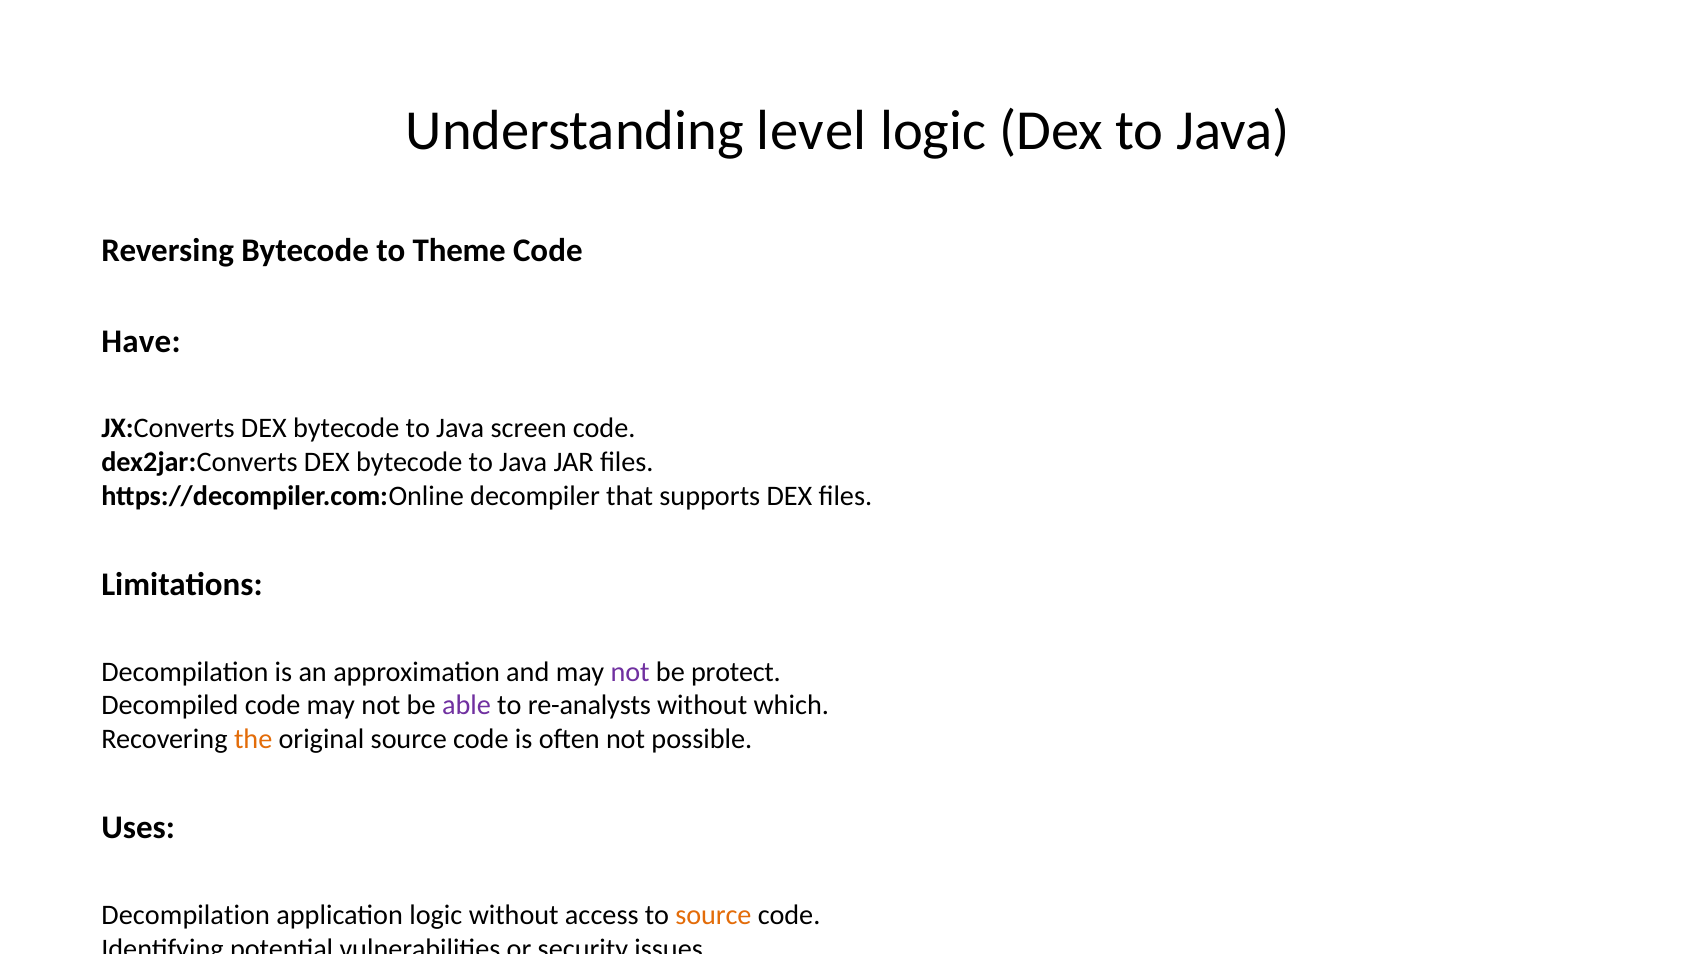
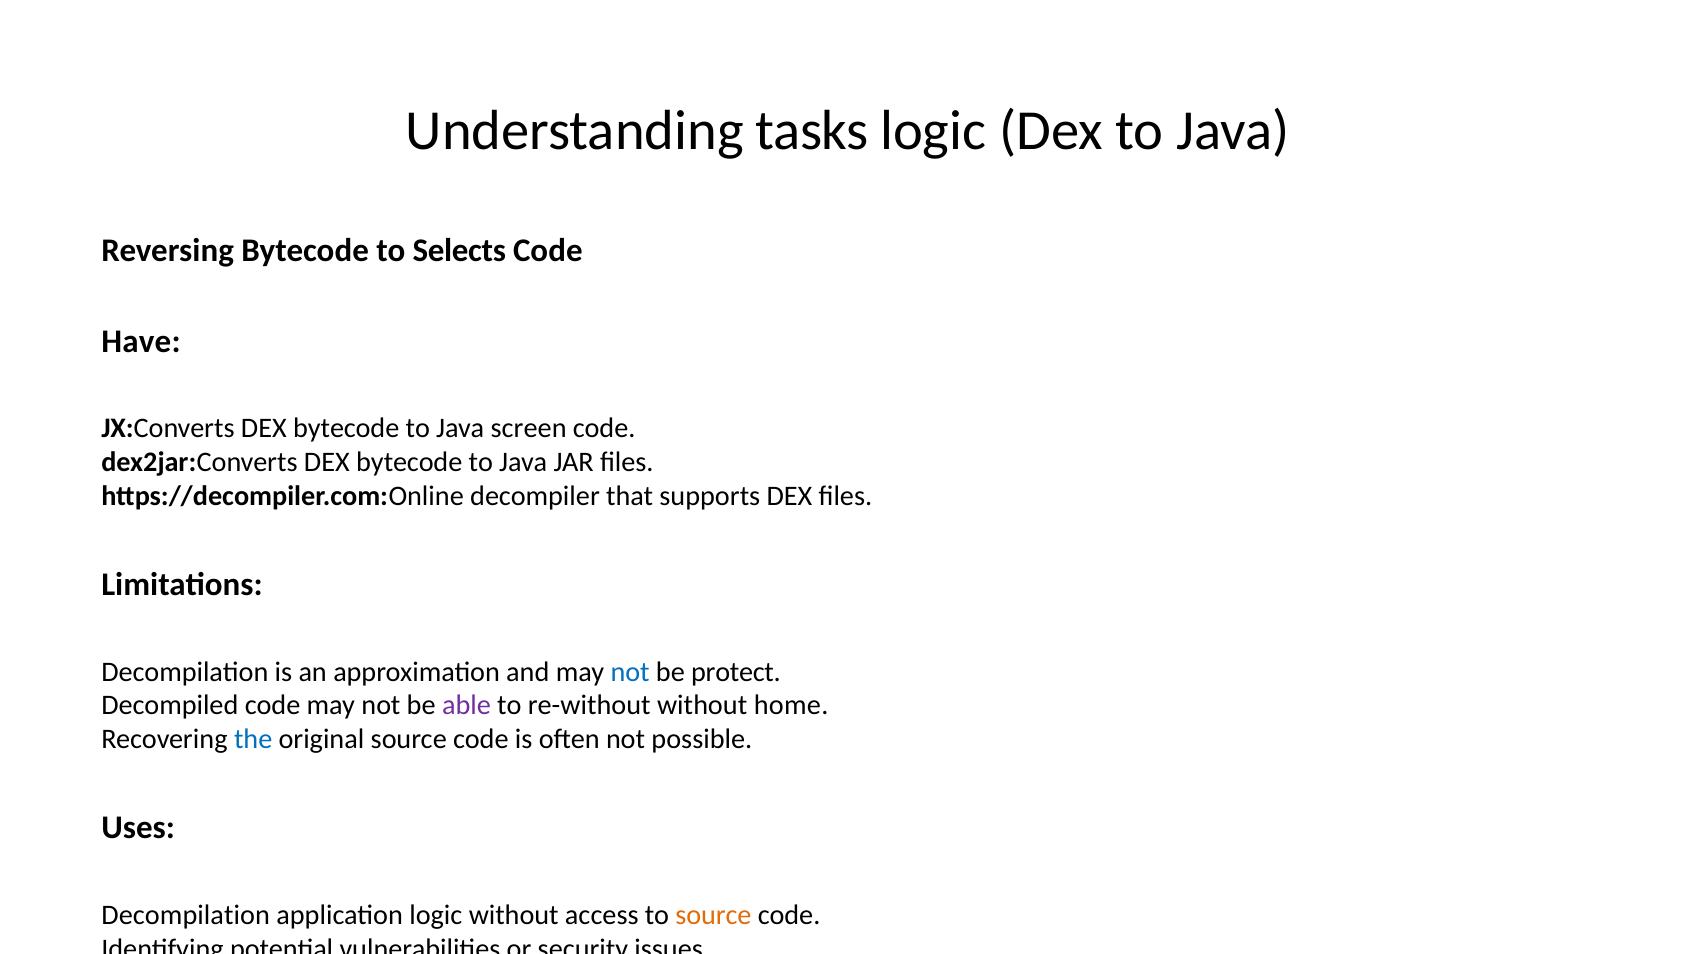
level: level -> tasks
Theme: Theme -> Selects
not at (630, 672) colour: purple -> blue
re-analysts: re-analysts -> re-without
which: which -> home
the at (253, 740) colour: orange -> blue
